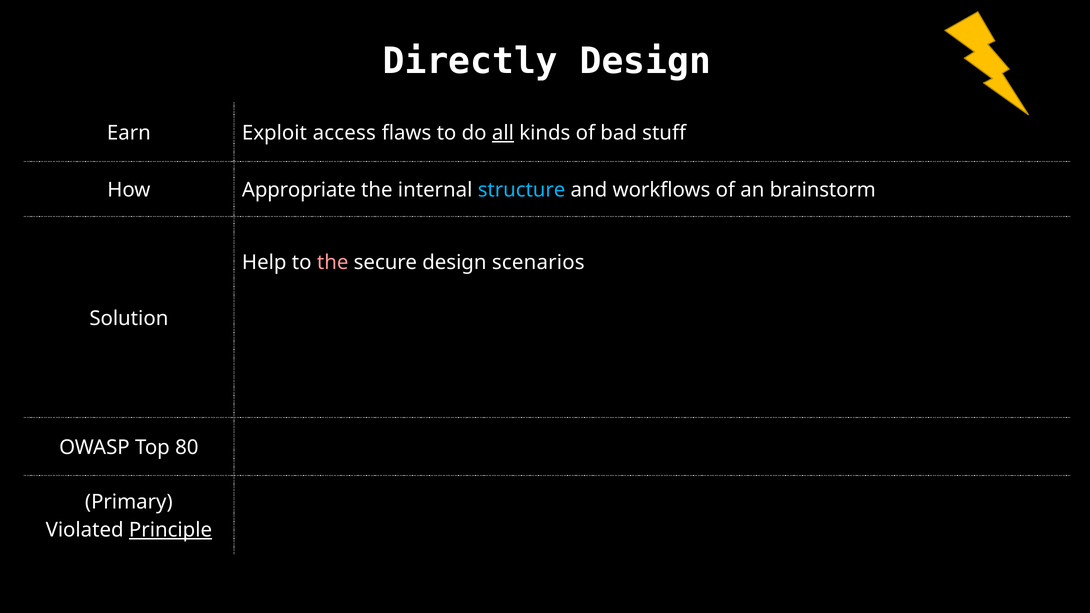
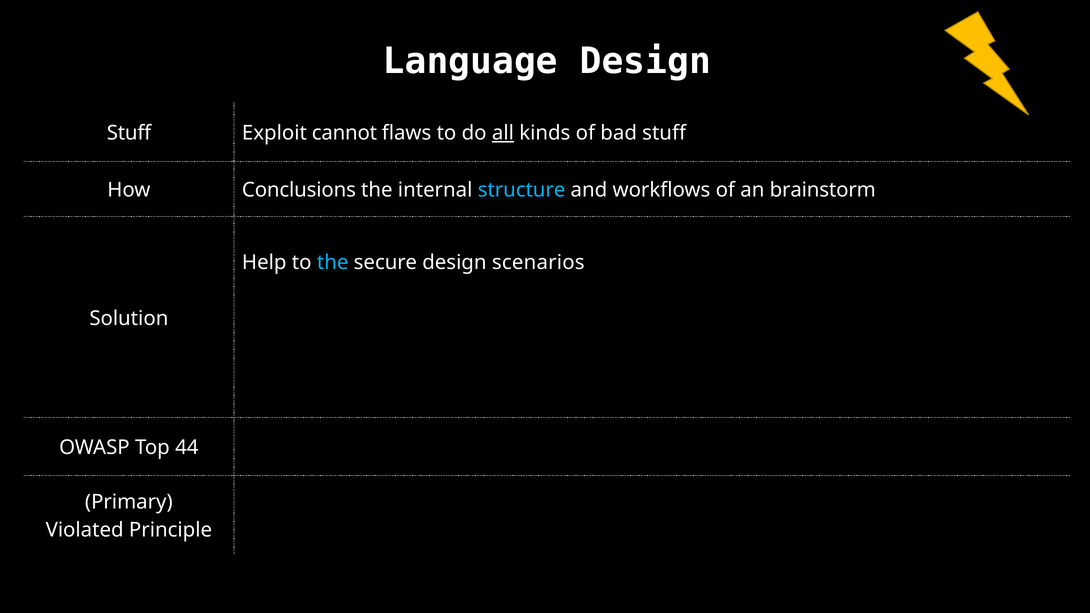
Directly: Directly -> Language
Earn at (129, 133): Earn -> Stuff
access: access -> cannot
Appropriate: Appropriate -> Conclusions
the at (333, 263) colour: pink -> light blue
80: 80 -> 44
Principle underline: present -> none
